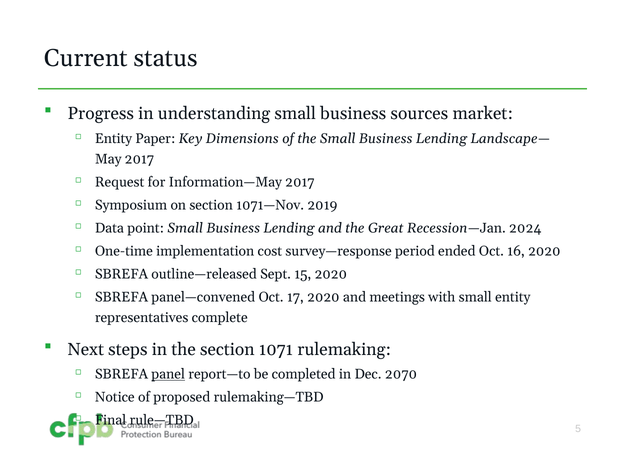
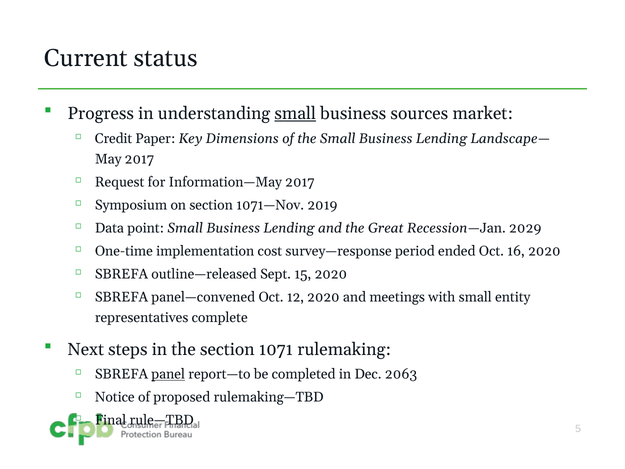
small at (295, 114) underline: none -> present
Entity at (113, 138): Entity -> Credit
2024: 2024 -> 2029
17: 17 -> 12
2070: 2070 -> 2063
